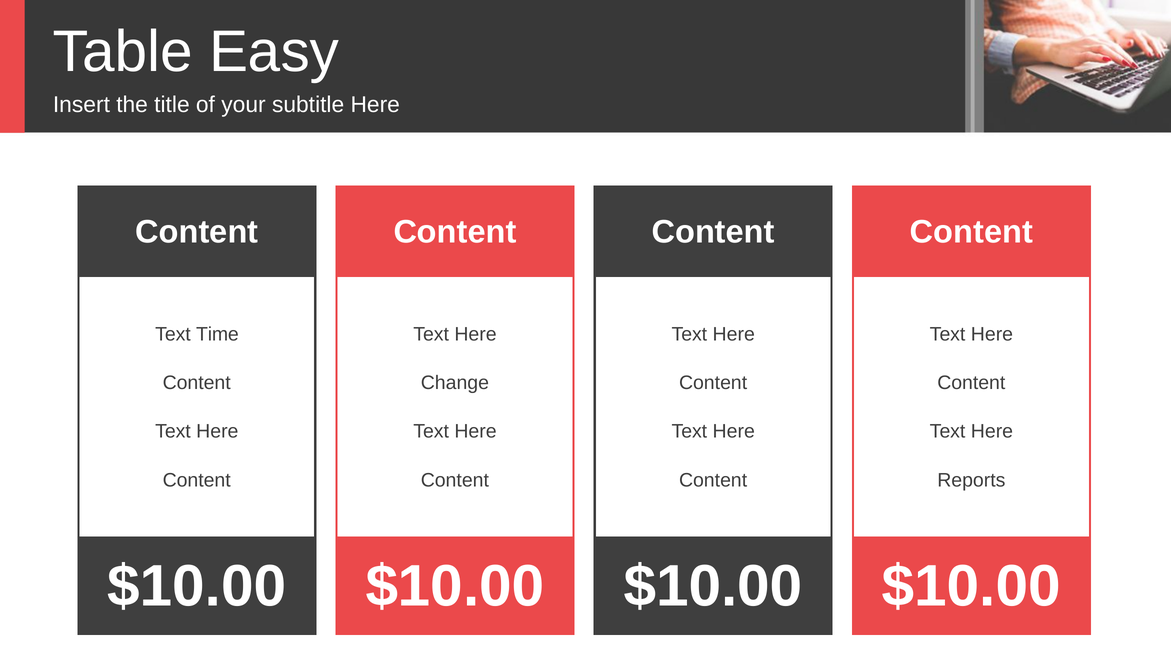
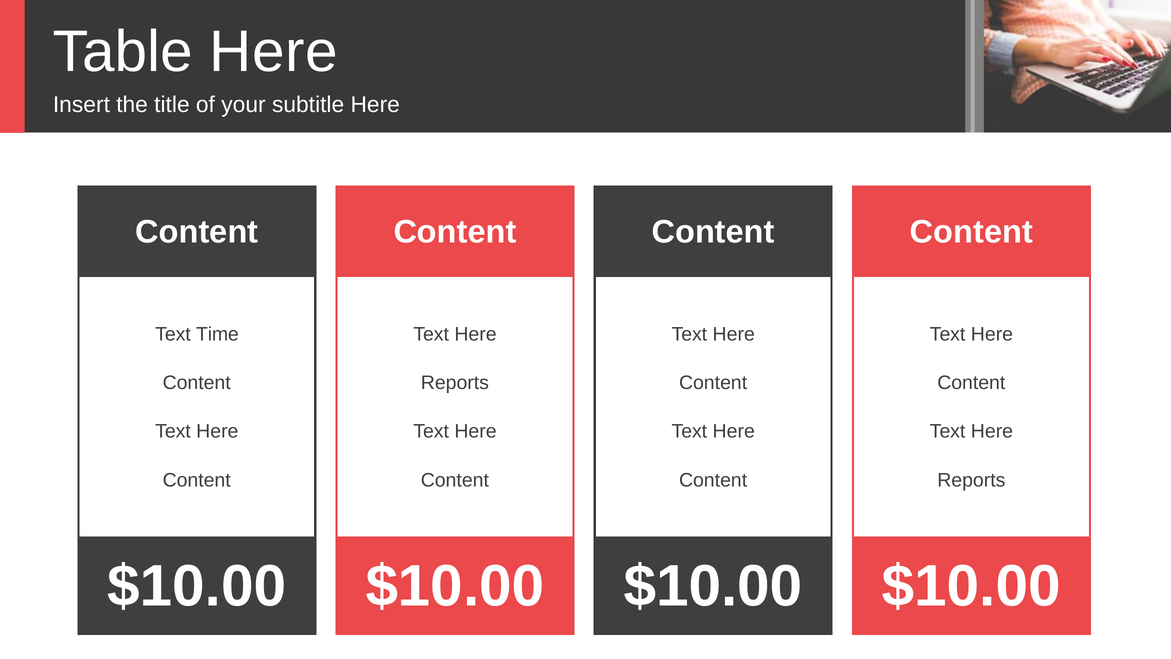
Table Easy: Easy -> Here
Change at (455, 383): Change -> Reports
